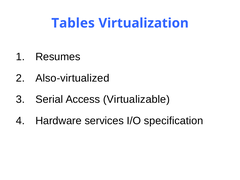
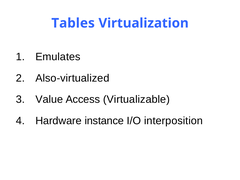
Resumes: Resumes -> Emulates
Serial: Serial -> Value
services: services -> instance
specification: specification -> interposition
